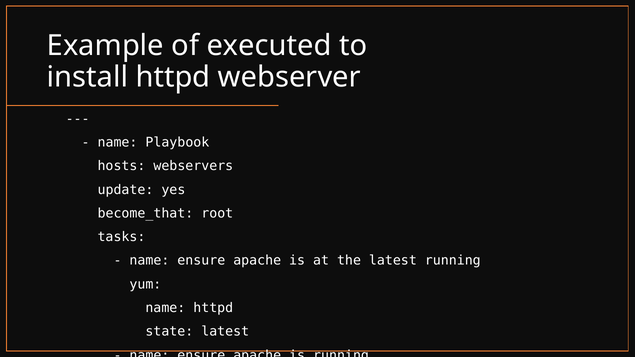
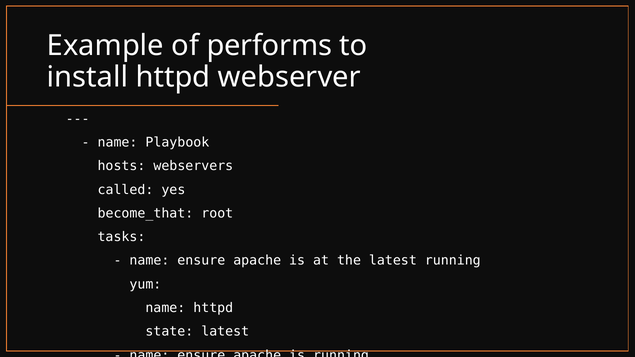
executed: executed -> performs
update: update -> called
